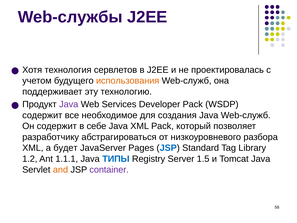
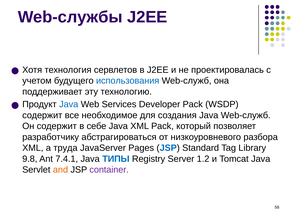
использования colour: orange -> blue
Java at (69, 104) colour: purple -> blue
будет: будет -> труда
1.2: 1.2 -> 9.8
1.1.1: 1.1.1 -> 7.4.1
1.5: 1.5 -> 1.2
